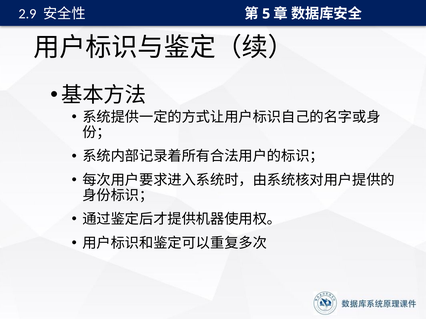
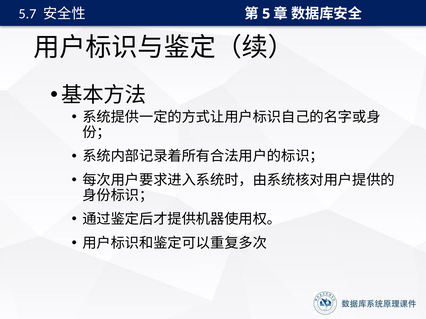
2.9: 2.9 -> 5.7
